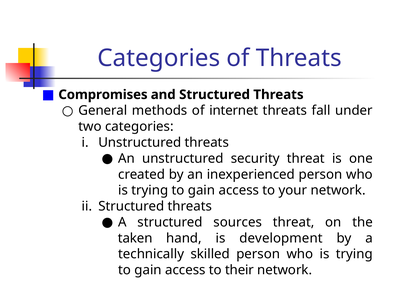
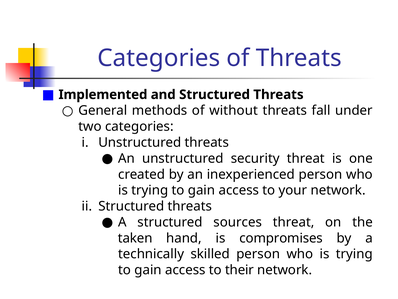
Compromises: Compromises -> Implemented
internet: internet -> without
development: development -> compromises
